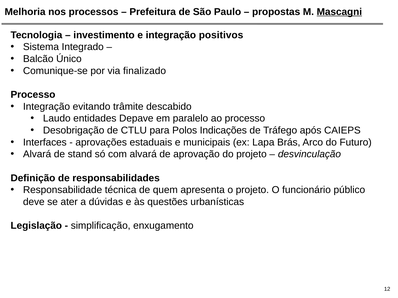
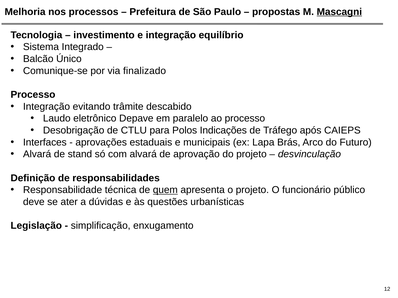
positivos: positivos -> equilíbrio
entidades: entidades -> eletrônico
quem underline: none -> present
